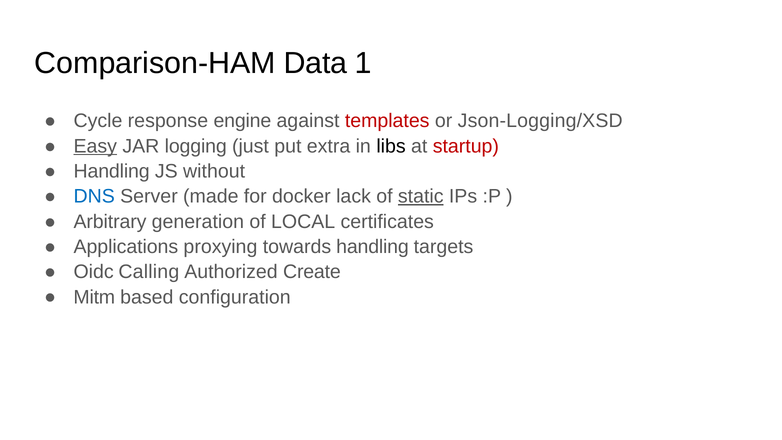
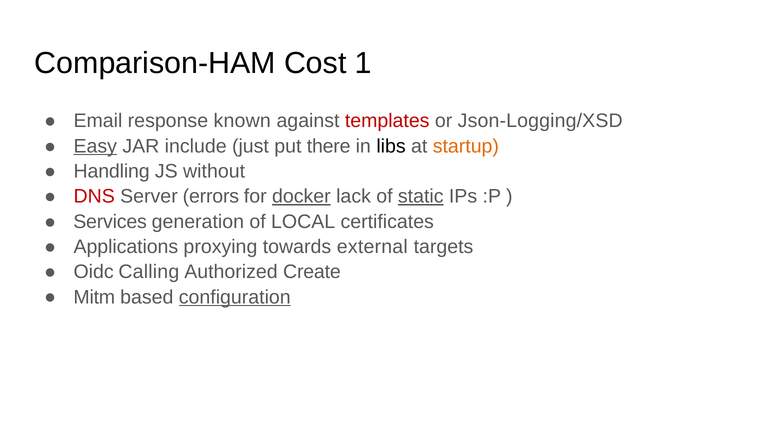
Data: Data -> Cost
Cycle: Cycle -> Email
engine: engine -> known
logging: logging -> include
extra: extra -> there
startup colour: red -> orange
DNS colour: blue -> red
made: made -> errors
docker underline: none -> present
Arbitrary: Arbitrary -> Services
towards handling: handling -> external
configuration underline: none -> present
